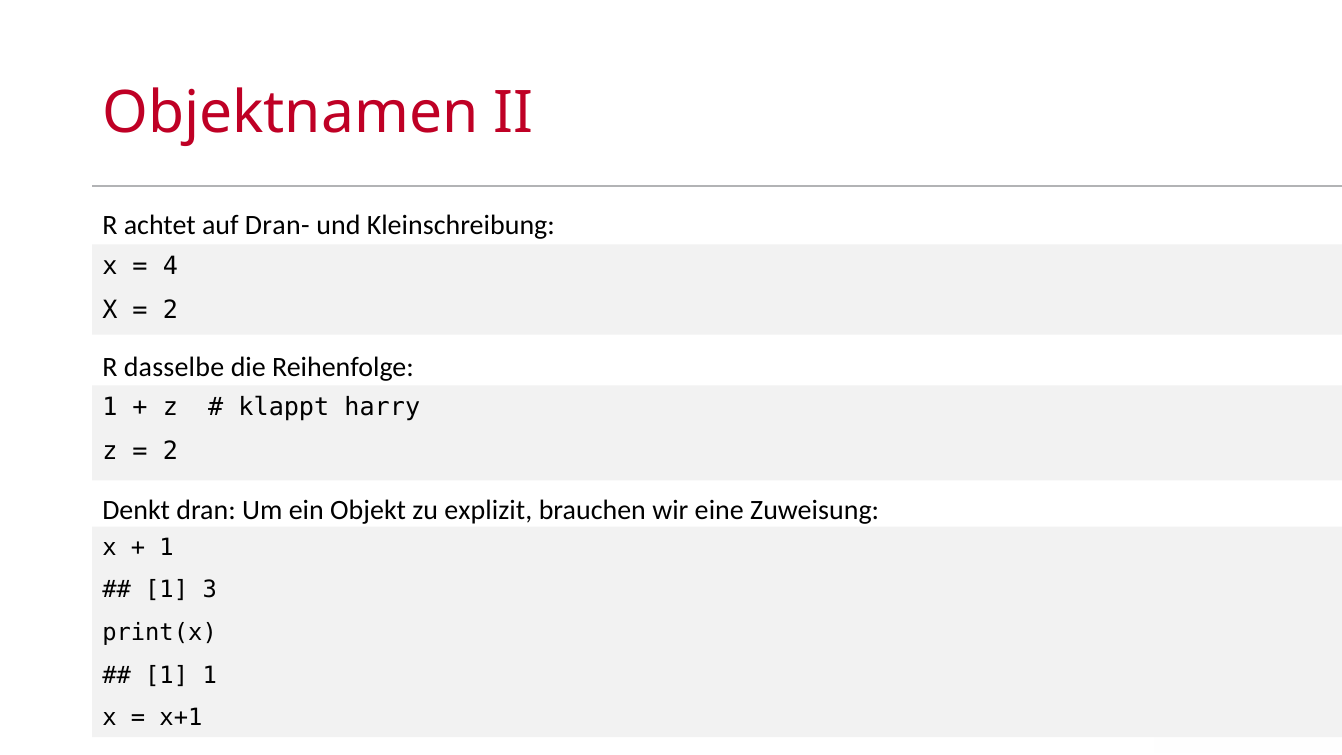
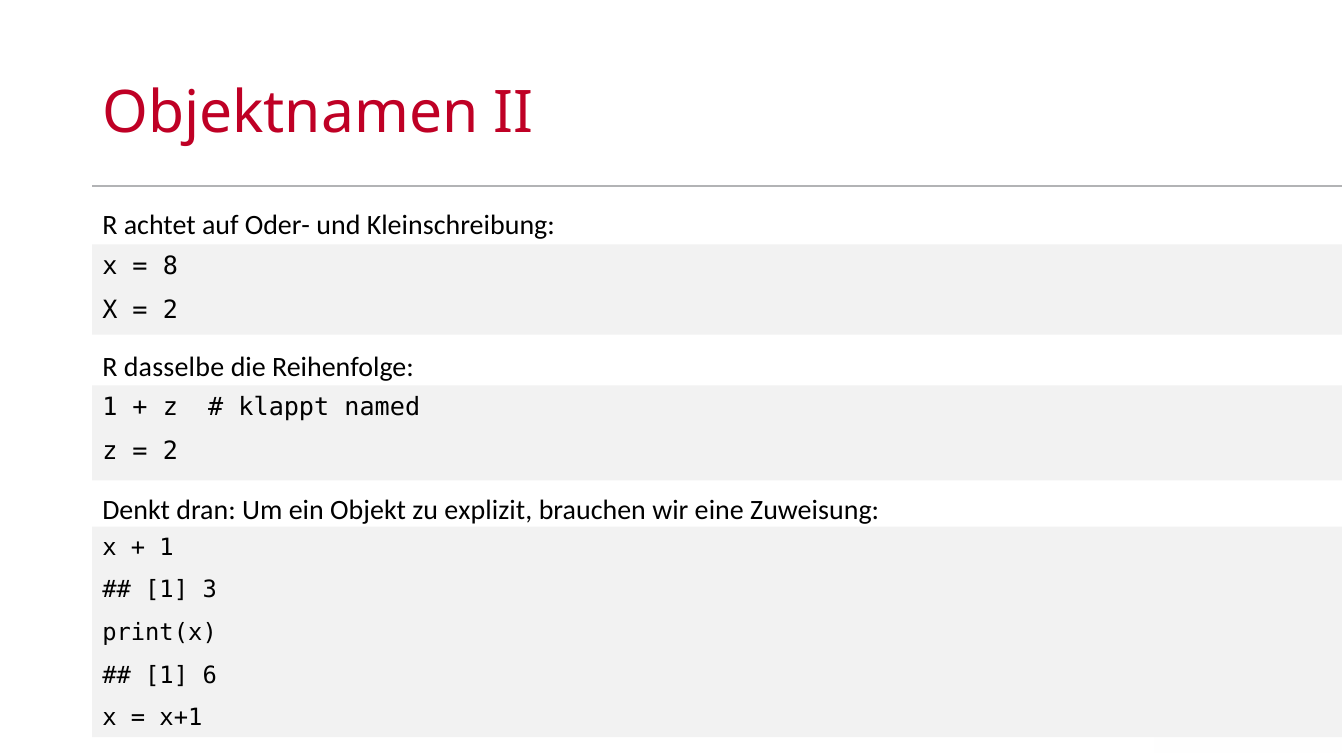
Dran-: Dran- -> Oder-
4: 4 -> 8
harry: harry -> named
1 1: 1 -> 6
